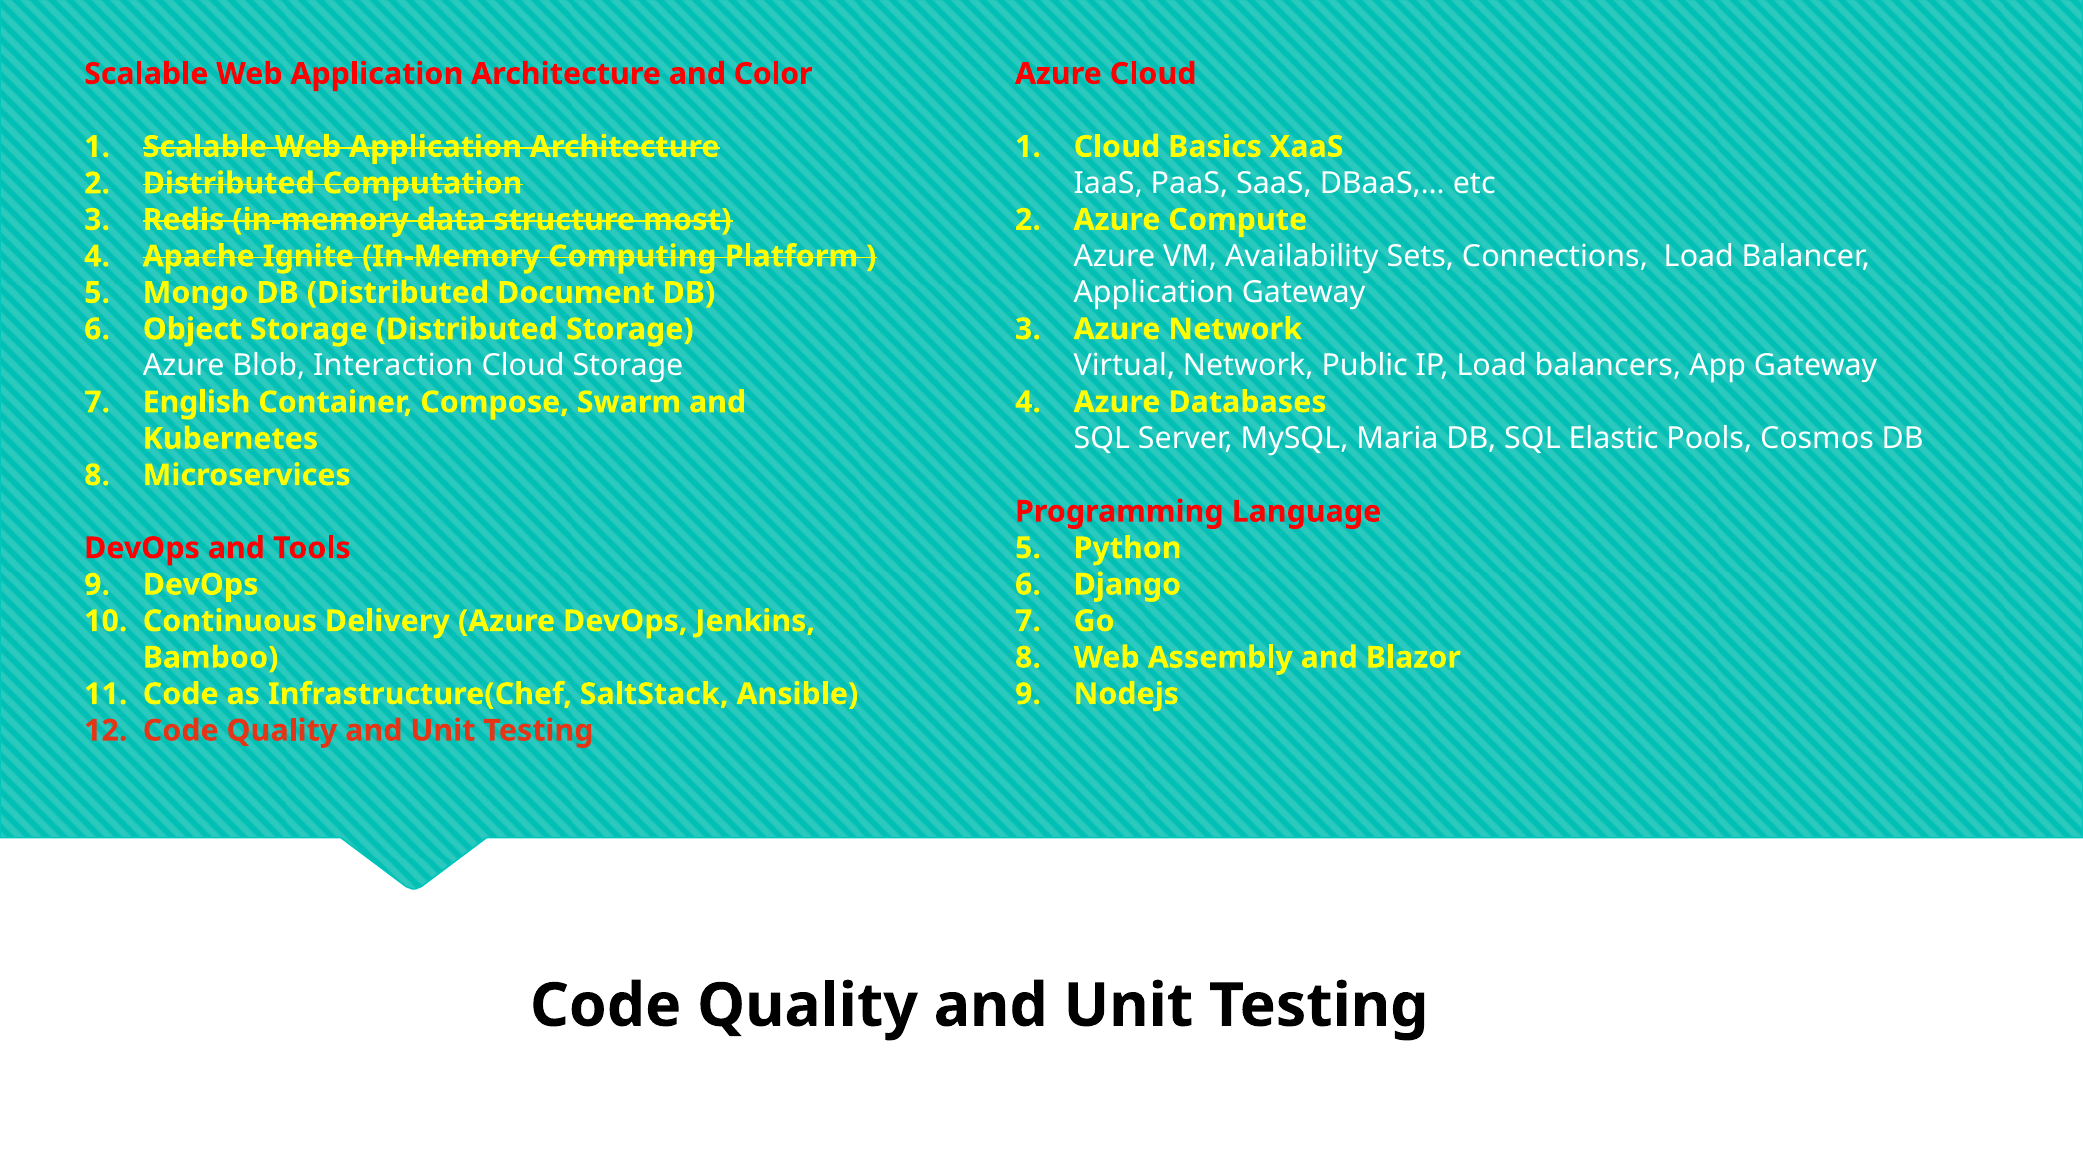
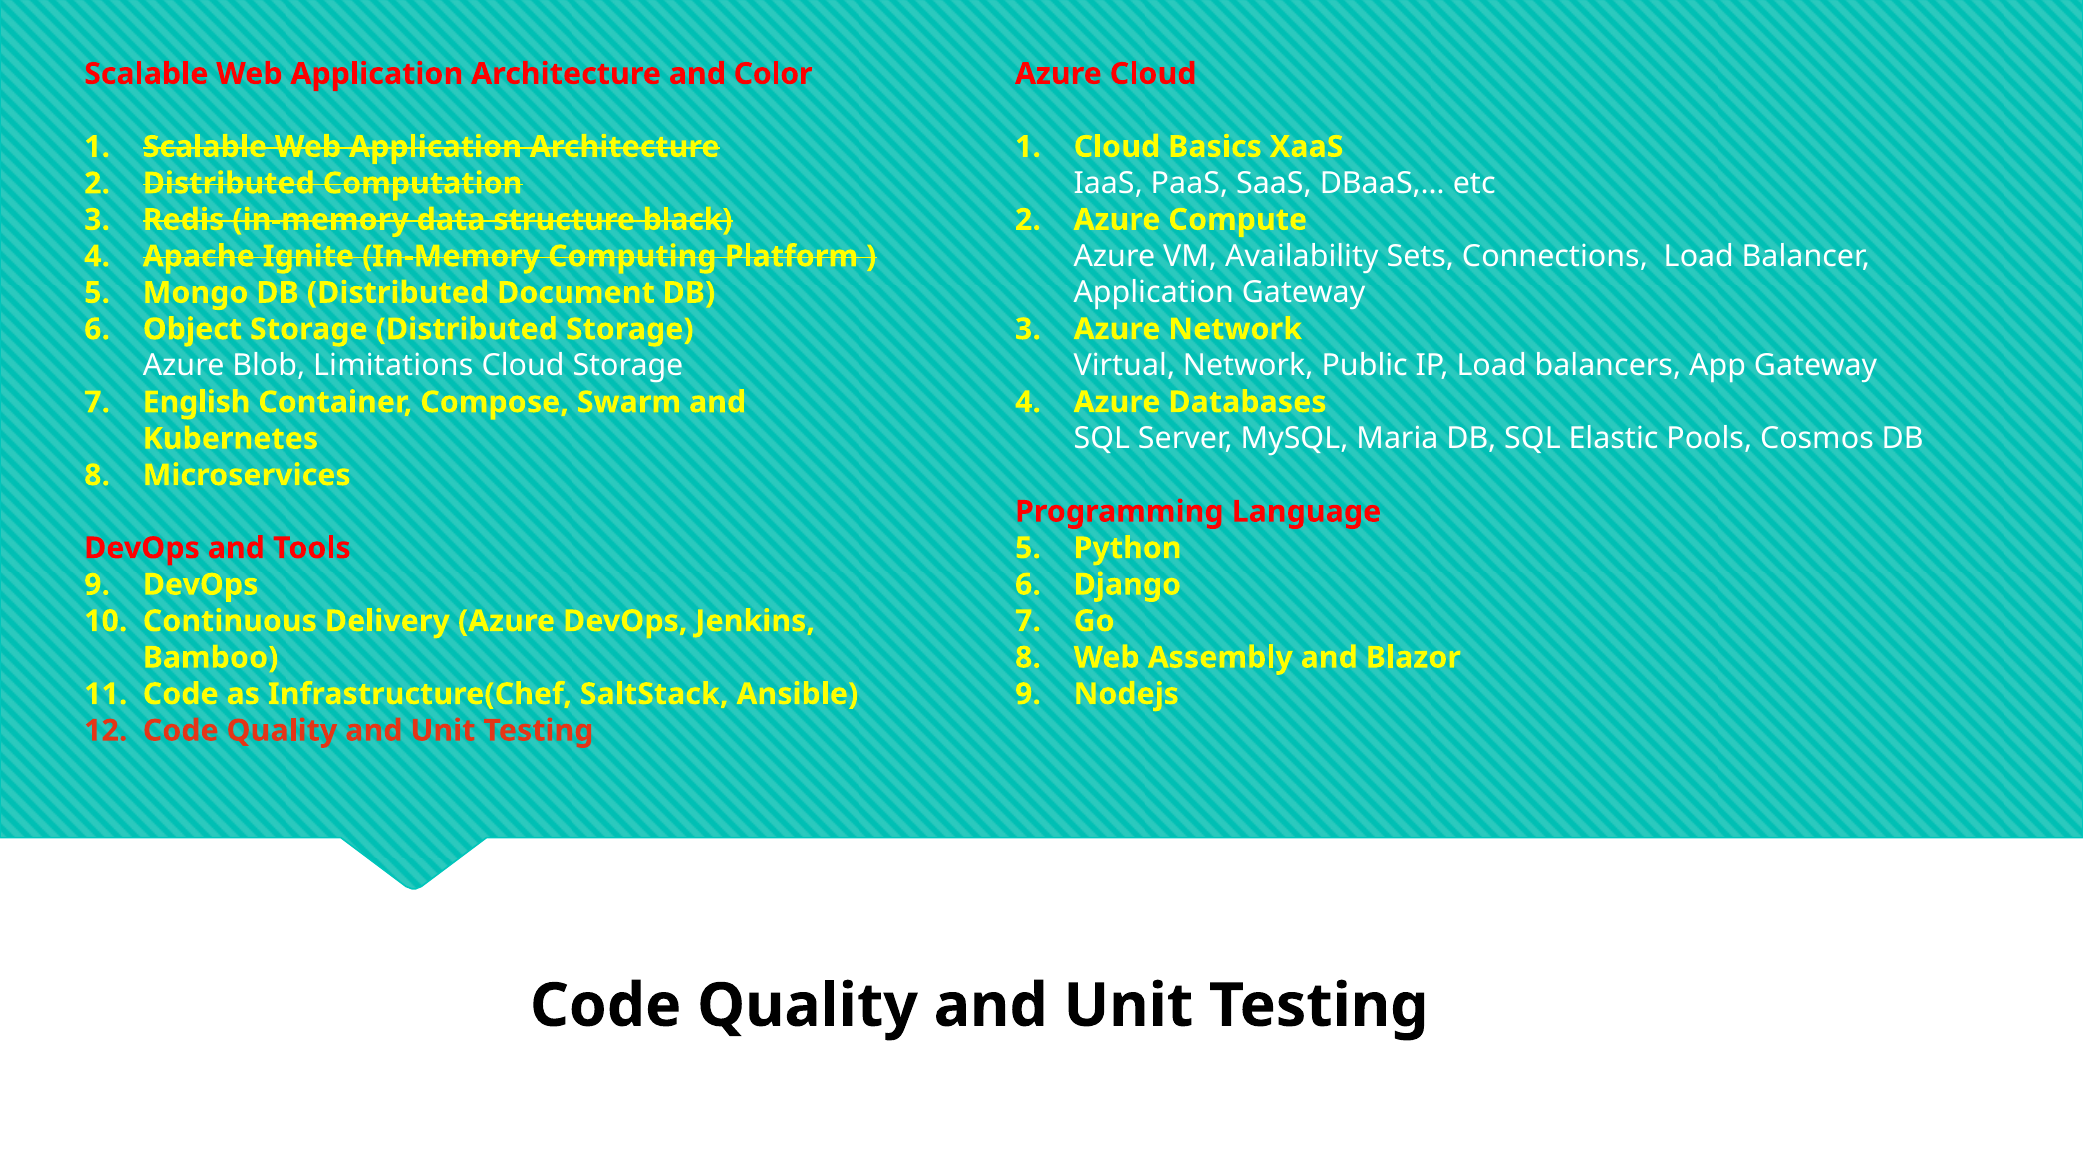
most: most -> black
Interaction: Interaction -> Limitations
